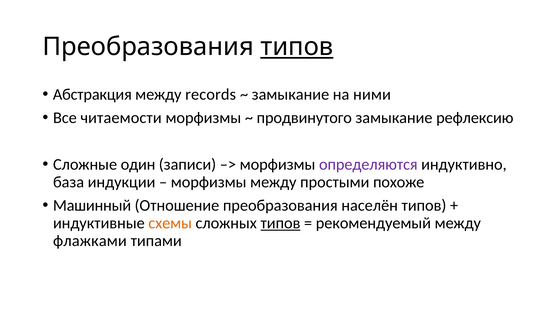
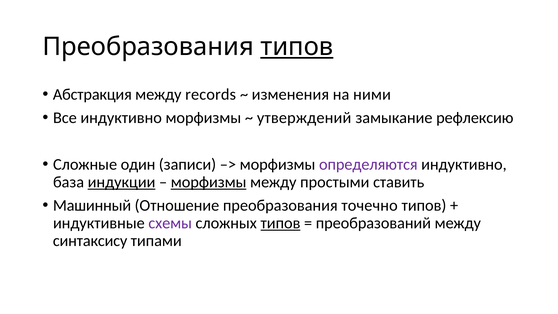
замыкание at (290, 94): замыкание -> изменения
Все читаемости: читаемости -> индуктивно
продвинутого: продвинутого -> утверждений
индукции underline: none -> present
морфизмы at (209, 182) underline: none -> present
похоже: похоже -> ставить
населён: населён -> точечно
схемы colour: orange -> purple
рекомендуемый: рекомендуемый -> преобразований
флажками: флажками -> синтаксису
